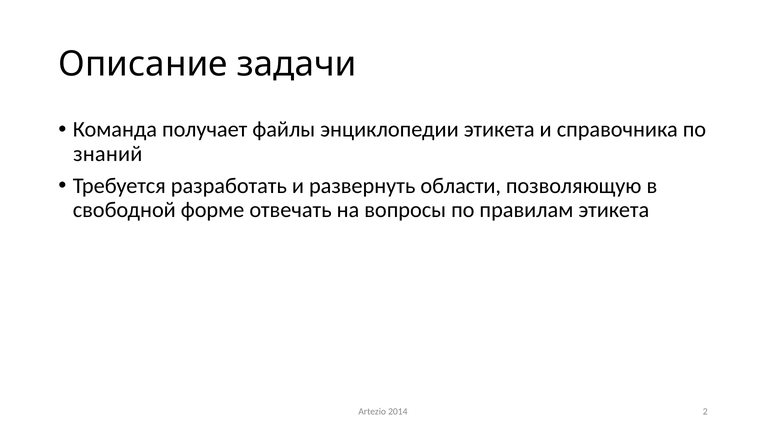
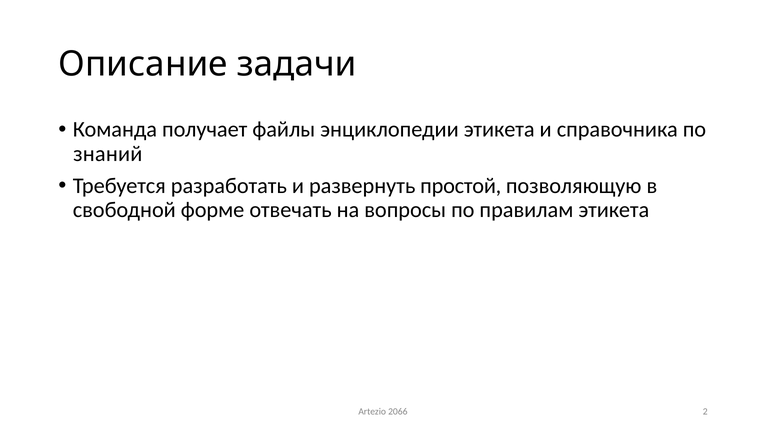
области: области -> простой
2014: 2014 -> 2066
